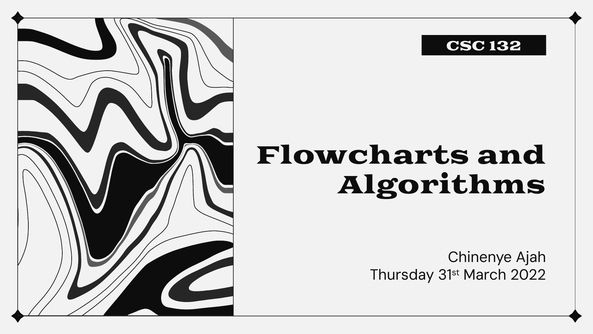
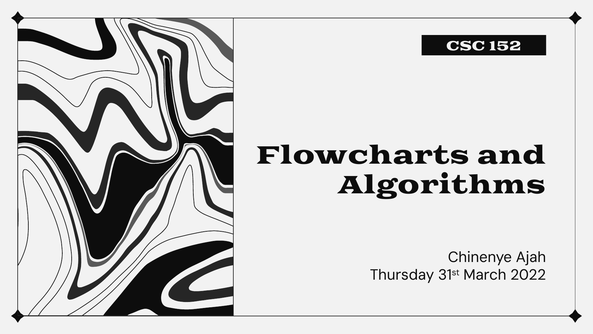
132: 132 -> 152
